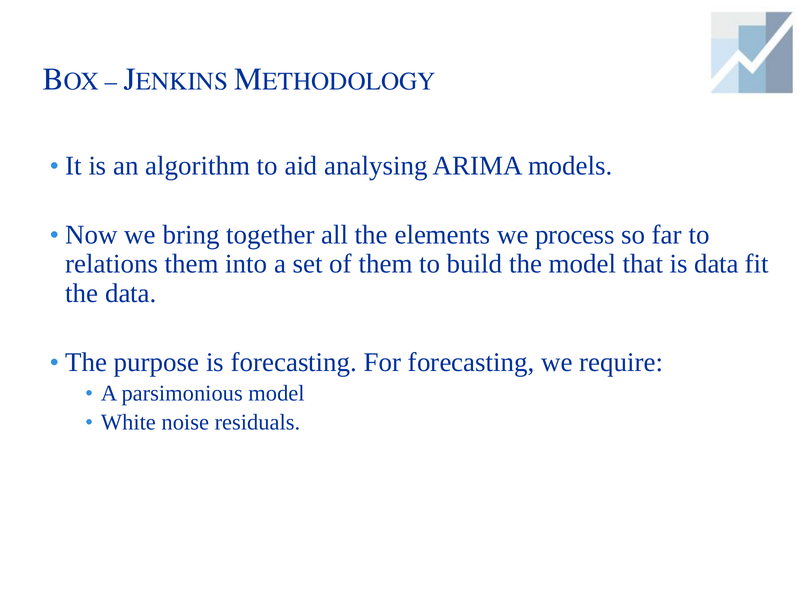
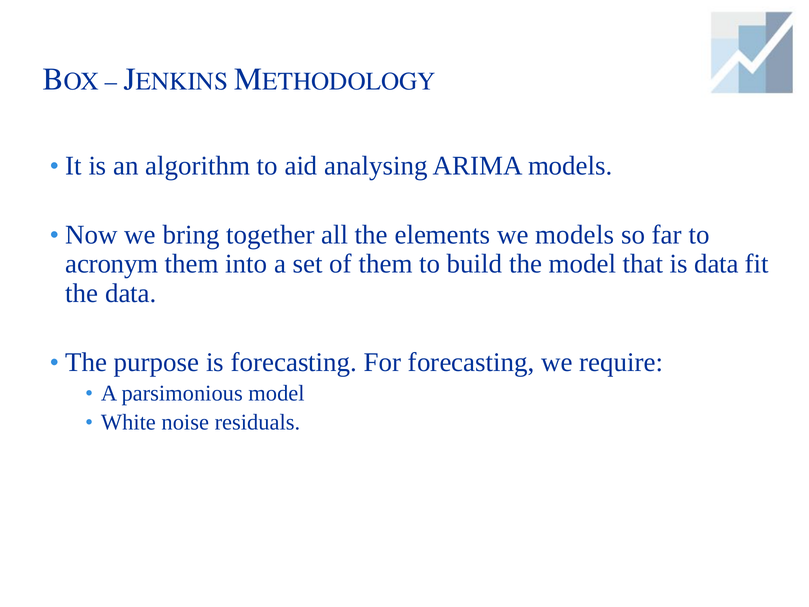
we process: process -> models
relations: relations -> acronym
